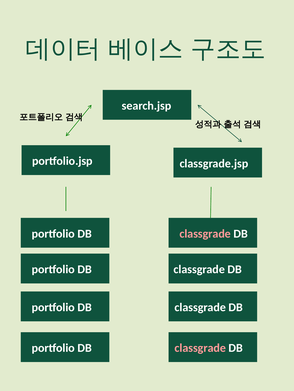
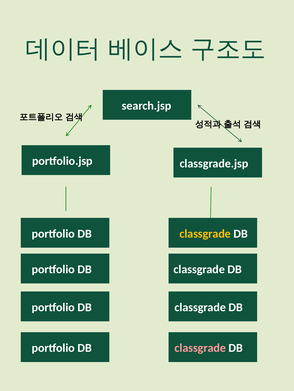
classgrade at (205, 234) colour: pink -> yellow
